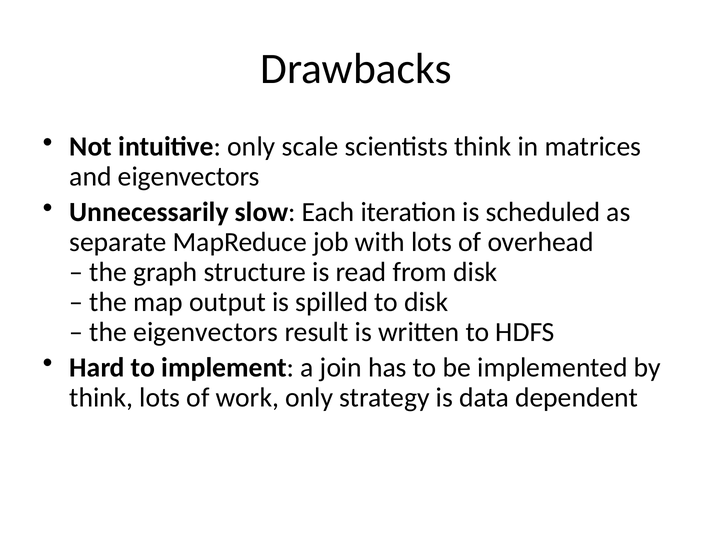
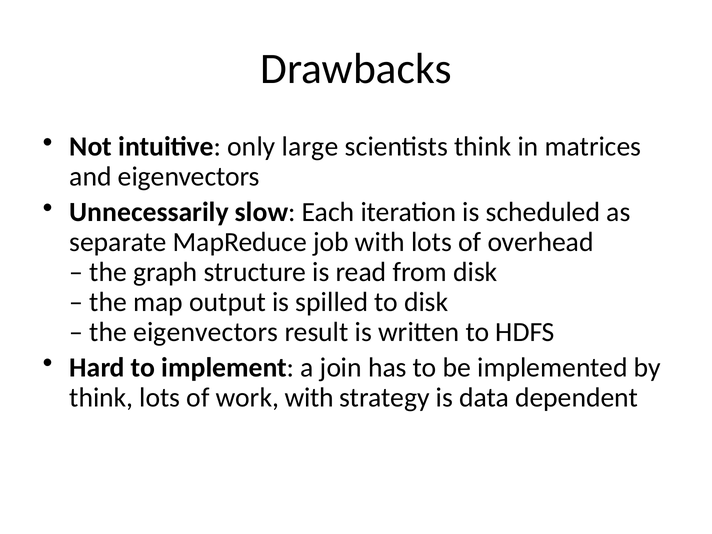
scale: scale -> large
work only: only -> with
